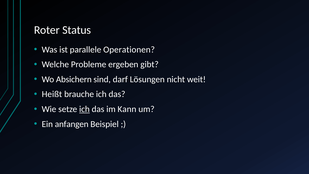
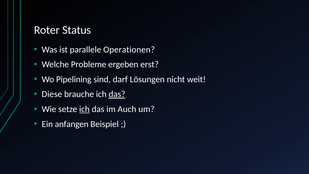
gibt: gibt -> erst
Absichern: Absichern -> Pipelining
Heißt: Heißt -> Diese
das at (117, 94) underline: none -> present
Kann: Kann -> Auch
